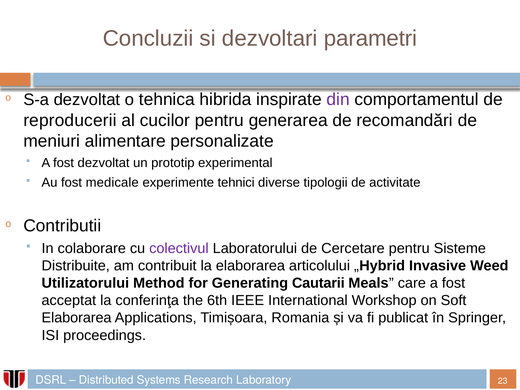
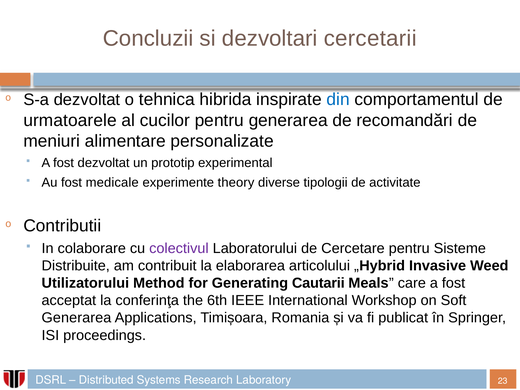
parametri: parametri -> cercetarii
din colour: purple -> blue
reproducerii: reproducerii -> urmatoarele
tehnici: tehnici -> theory
Elaborarea at (77, 318): Elaborarea -> Generarea
